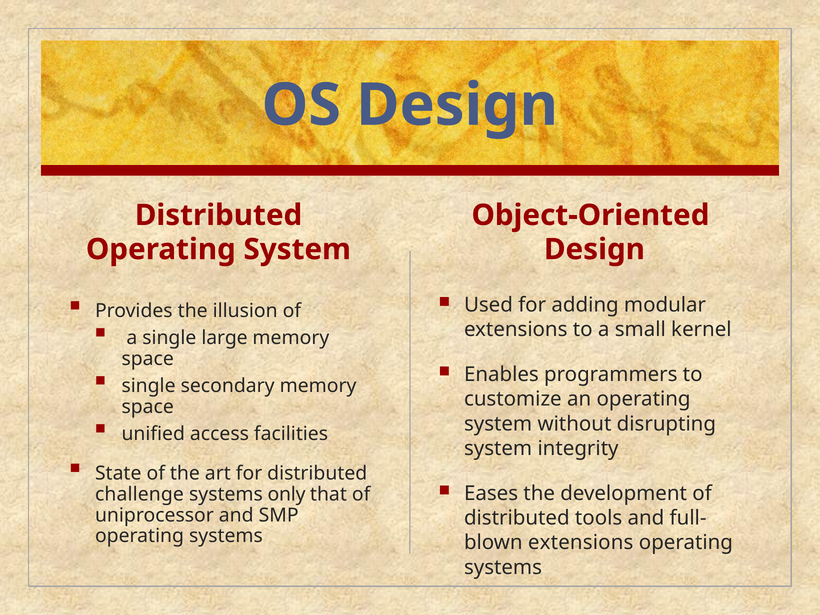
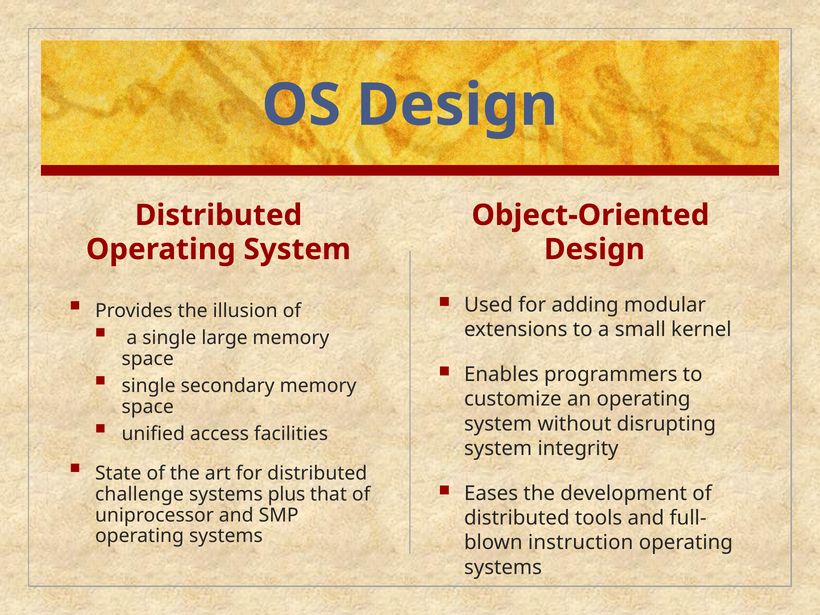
only: only -> plus
extensions at (581, 543): extensions -> instruction
